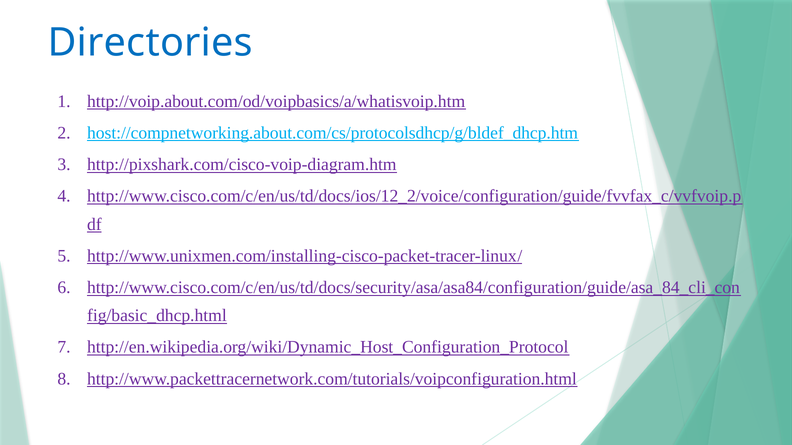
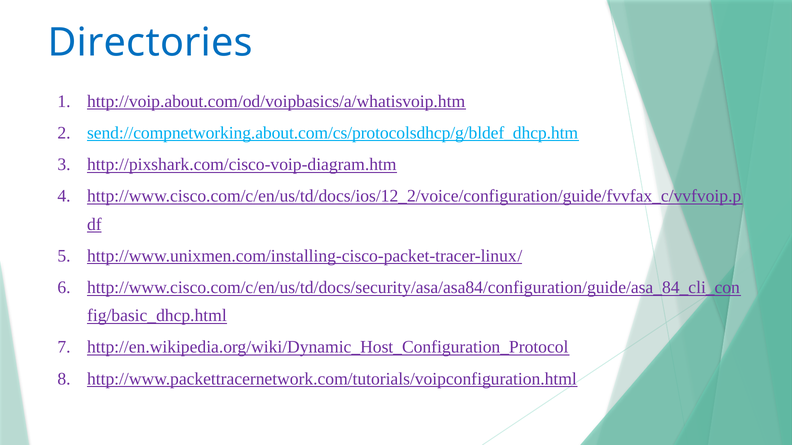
host://compnetworking.about.com/cs/protocolsdhcp/g/bldef_dhcp.htm: host://compnetworking.about.com/cs/protocolsdhcp/g/bldef_dhcp.htm -> send://compnetworking.about.com/cs/protocolsdhcp/g/bldef_dhcp.htm
